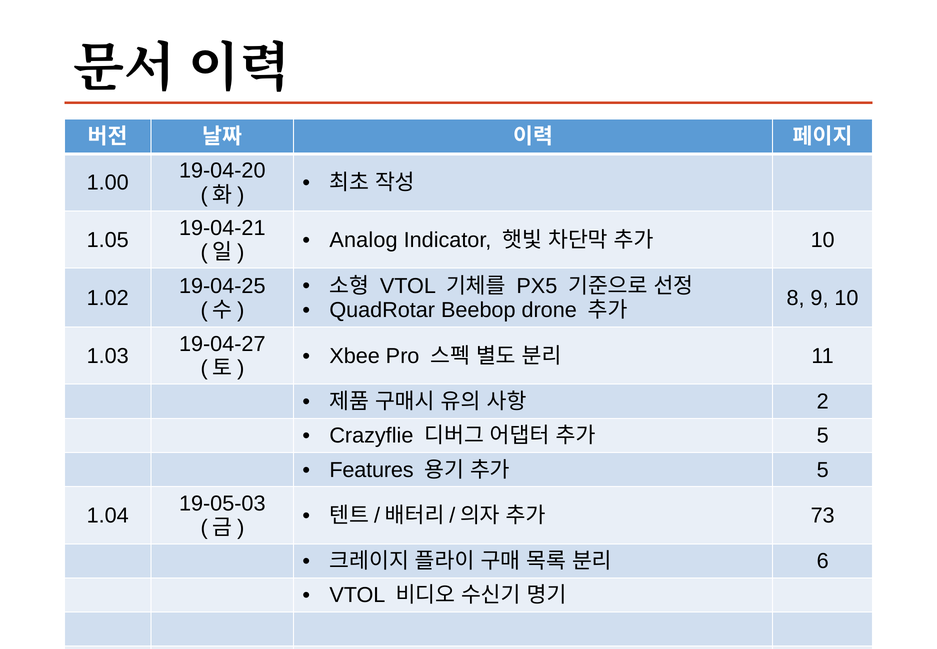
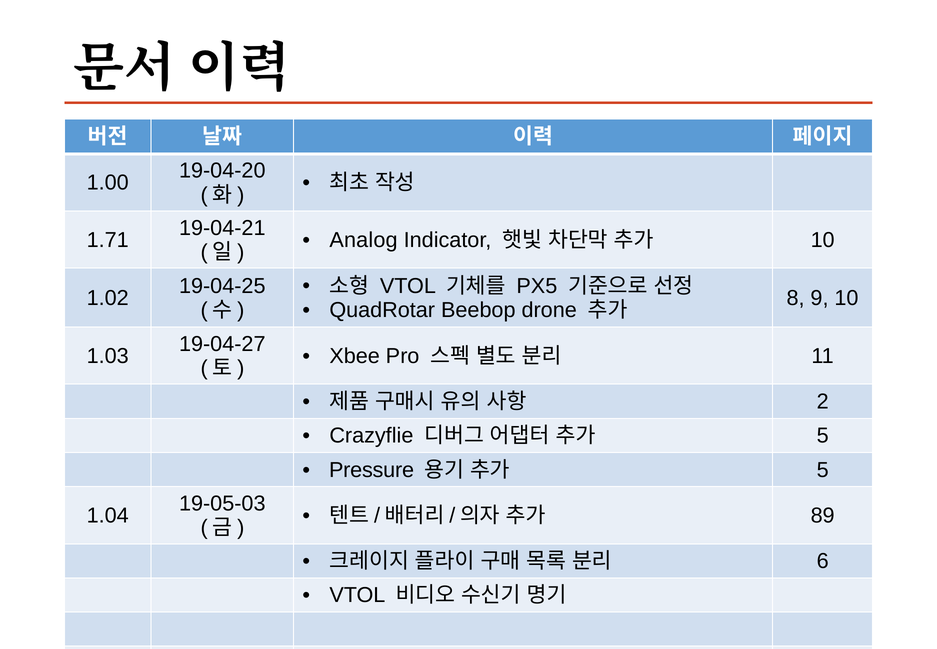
1.05: 1.05 -> 1.71
Features: Features -> Pressure
73: 73 -> 89
